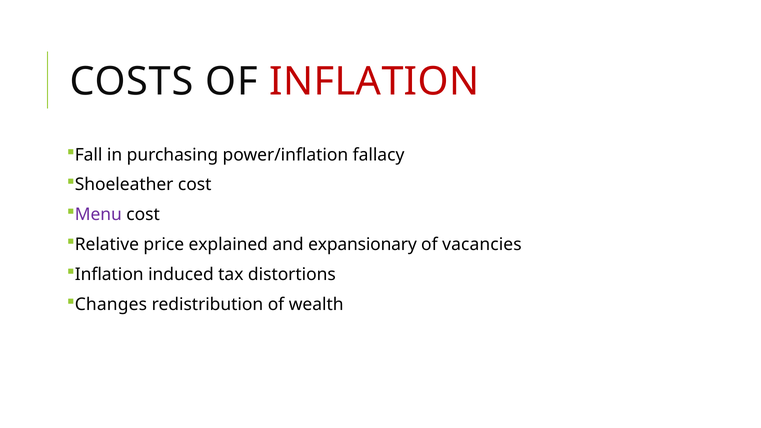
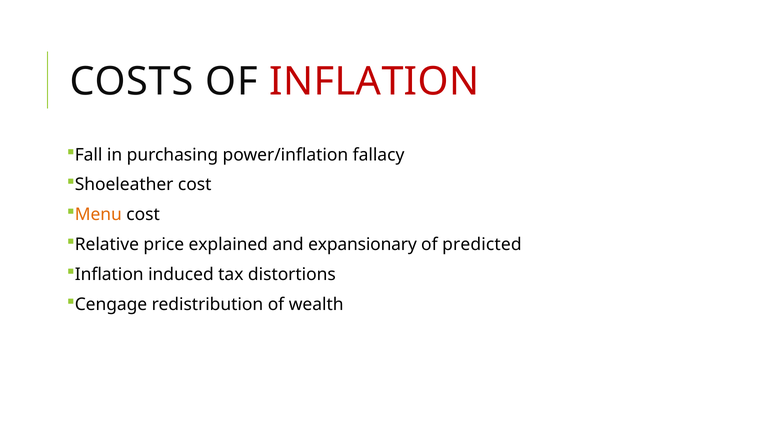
Menu colour: purple -> orange
vacancies: vacancies -> predicted
Changes: Changes -> Cengage
